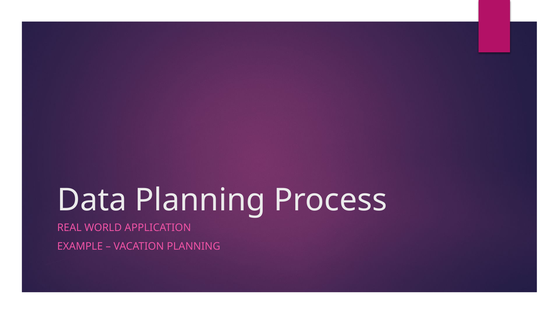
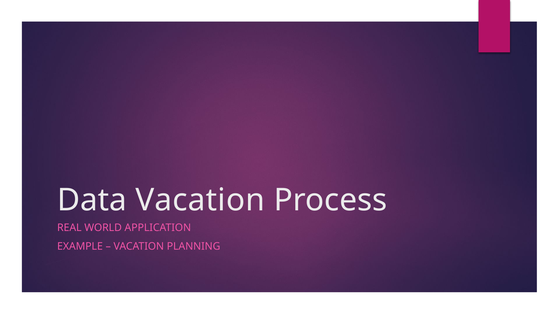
Data Planning: Planning -> Vacation
